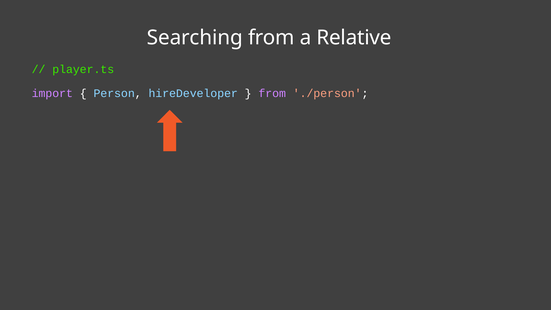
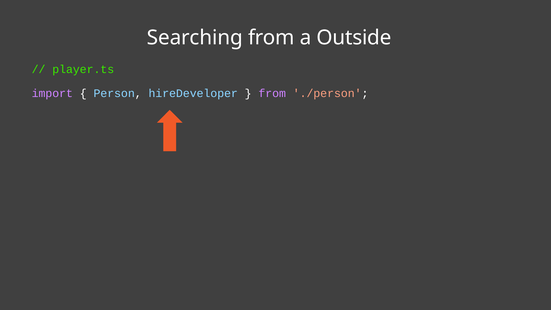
Relative: Relative -> Outside
